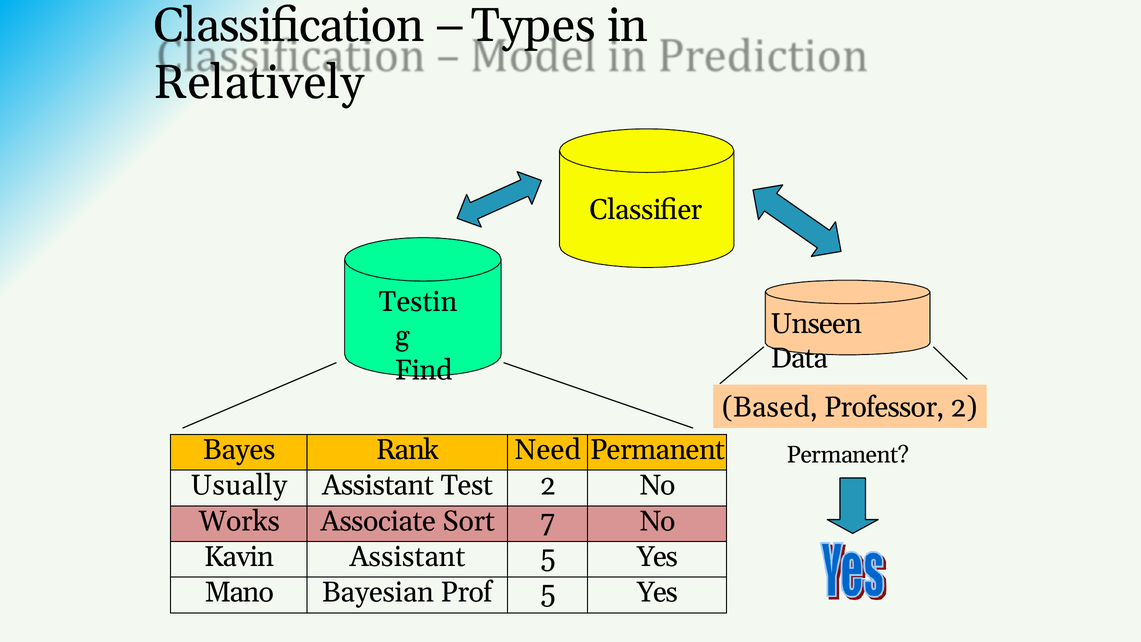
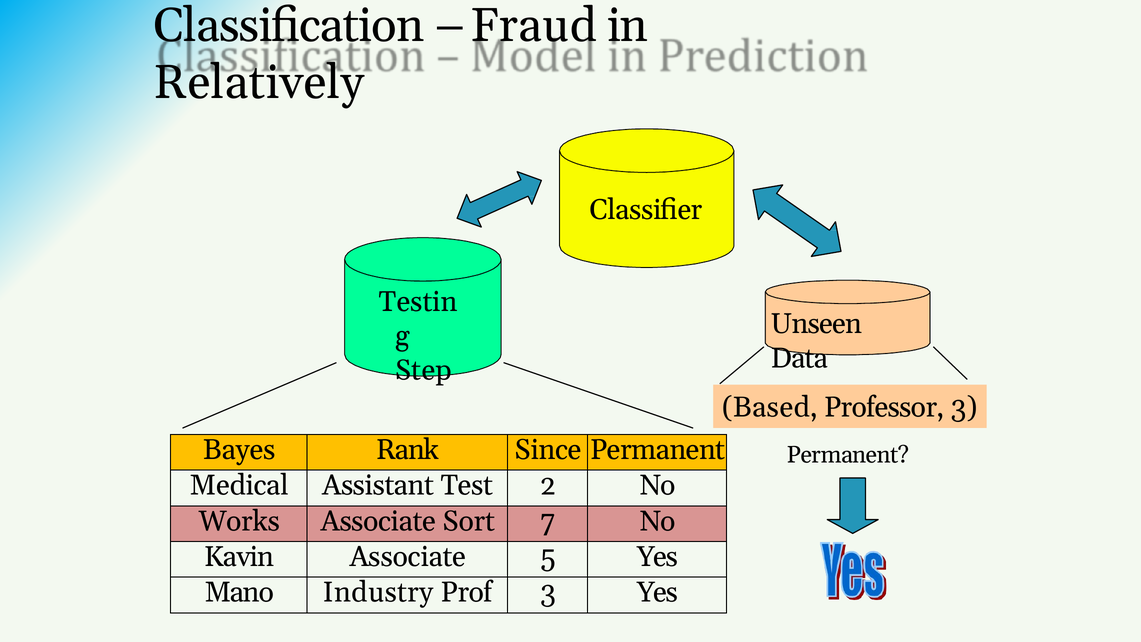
Types: Types -> Fraud
Find: Find -> Step
Professor 2: 2 -> 3
Need: Need -> Since
Usually: Usually -> Medical
Kavin Assistant: Assistant -> Associate
Bayesian: Bayesian -> Industry
Prof 5: 5 -> 3
